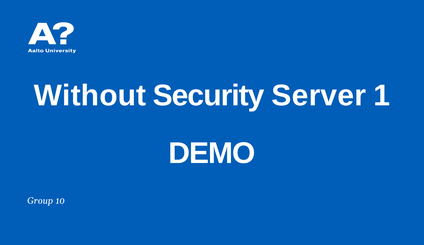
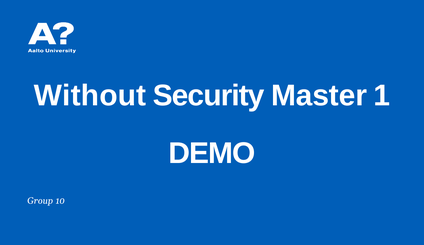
Server: Server -> Master
